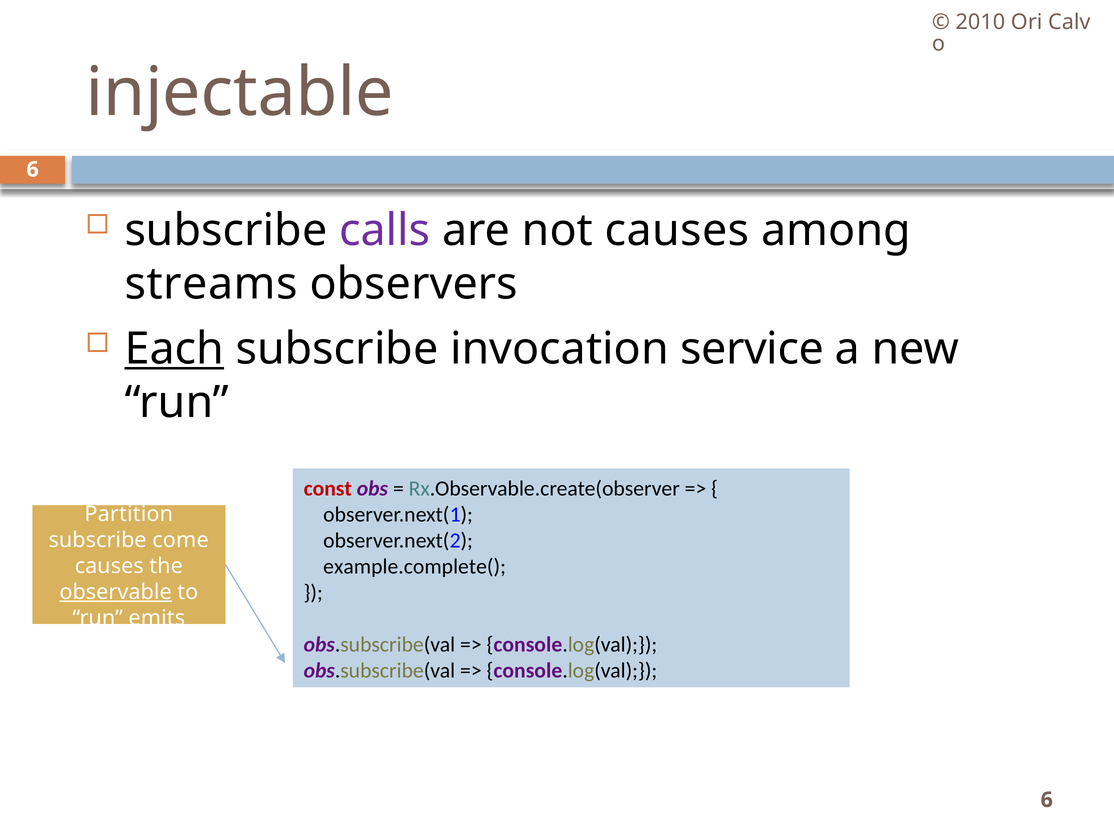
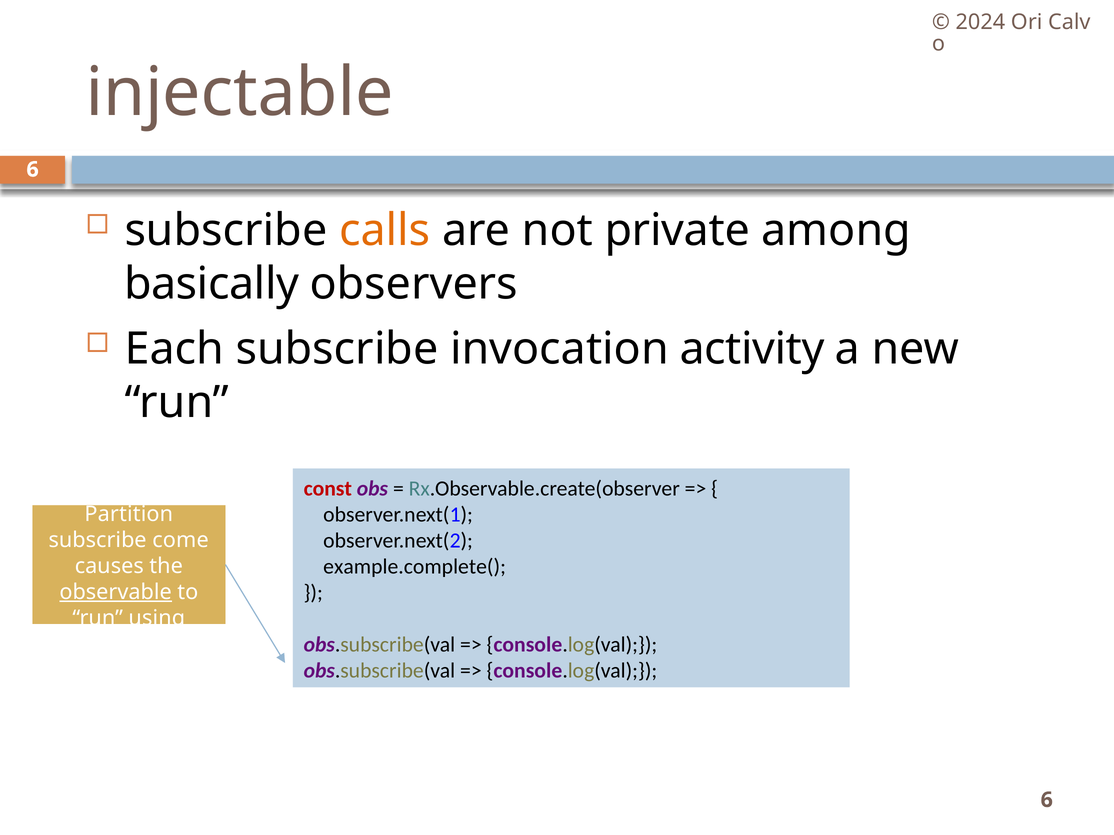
2010: 2010 -> 2024
calls colour: purple -> orange
not causes: causes -> private
streams: streams -> basically
Each underline: present -> none
service: service -> activity
emits: emits -> using
